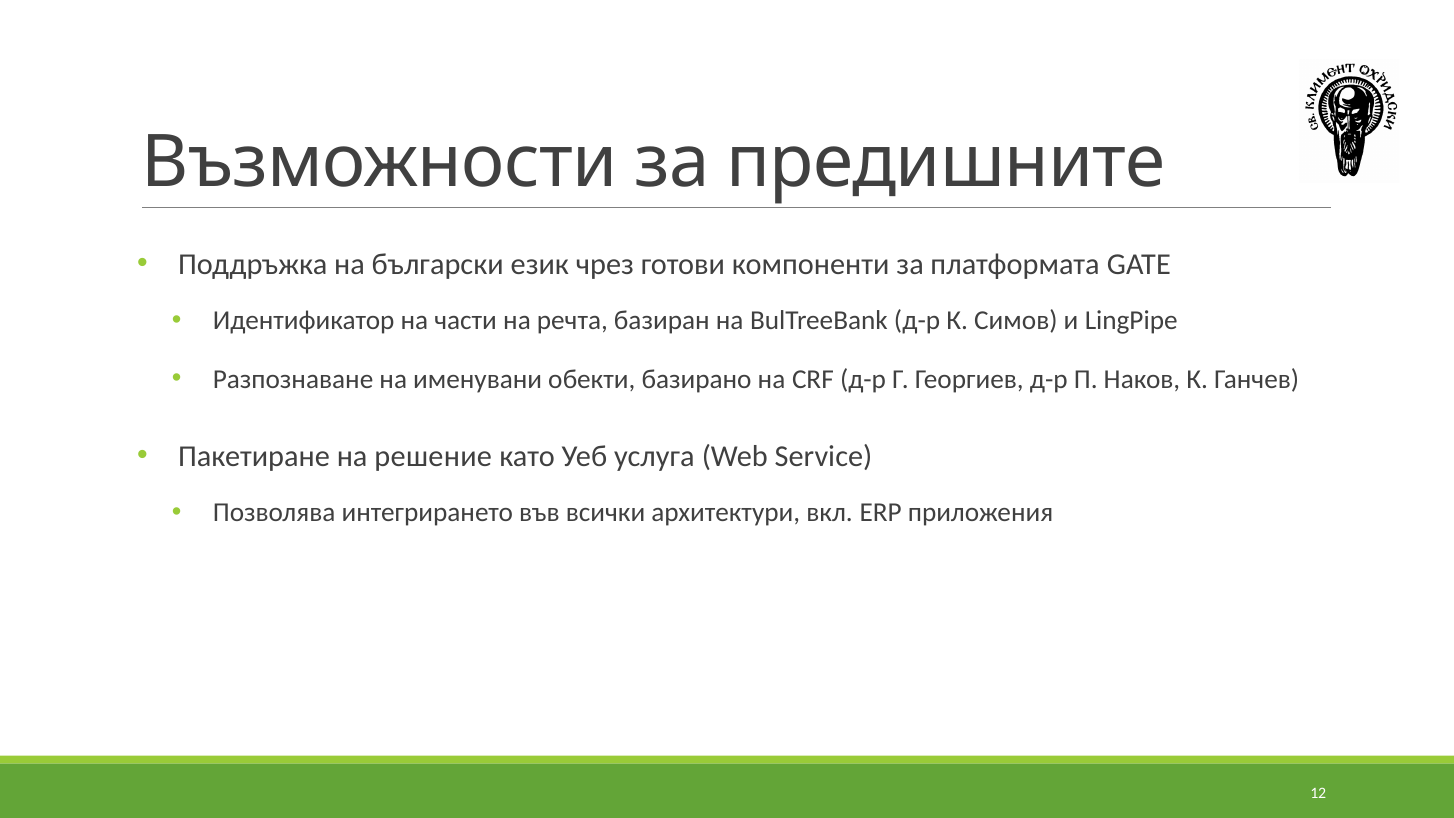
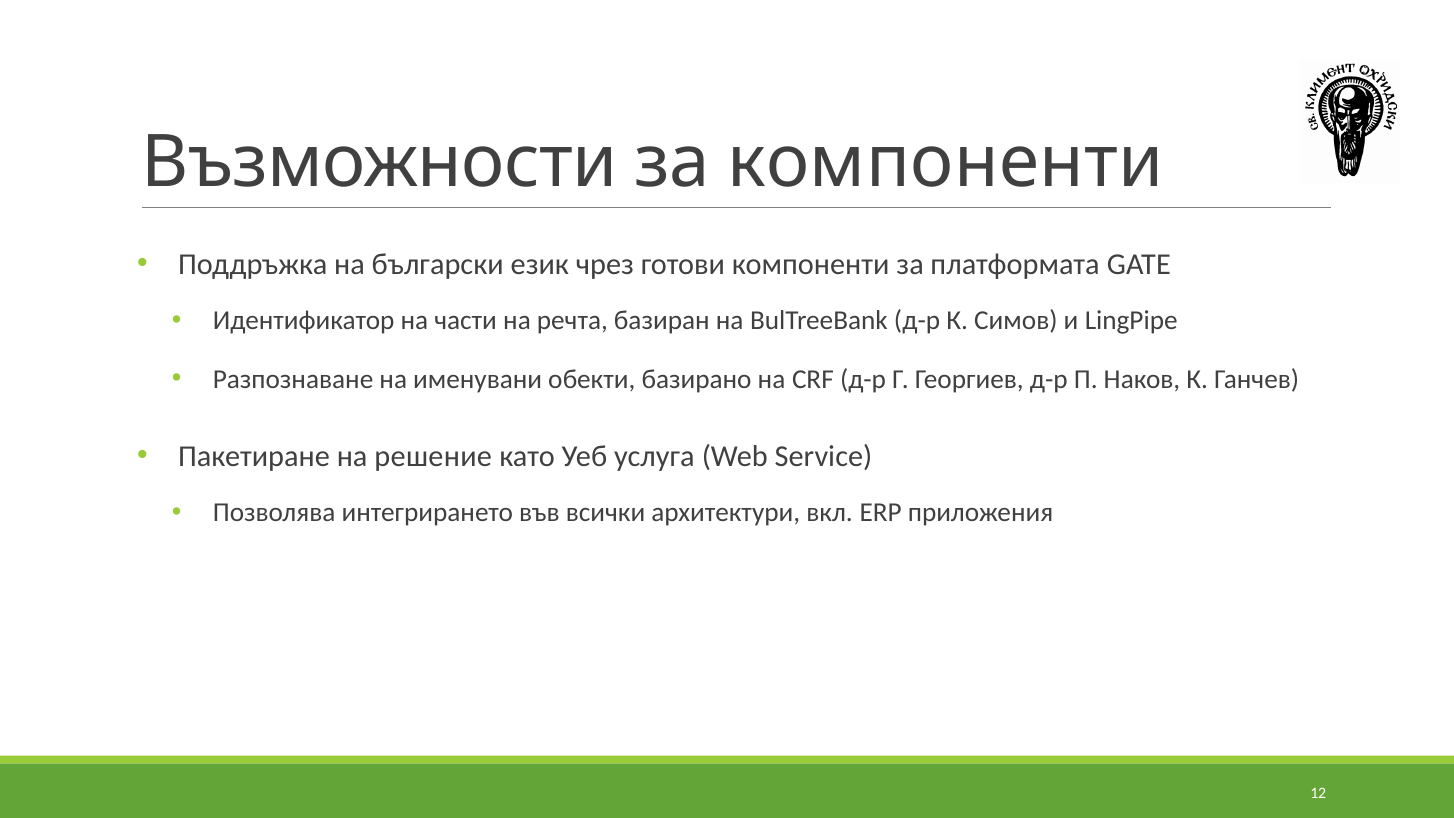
за предишните: предишните -> компоненти
